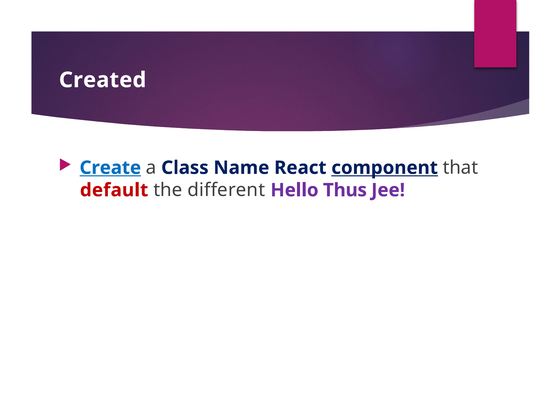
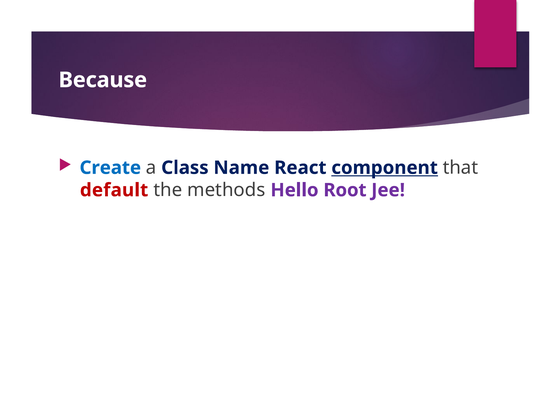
Created: Created -> Because
Create underline: present -> none
different: different -> methods
Thus: Thus -> Root
